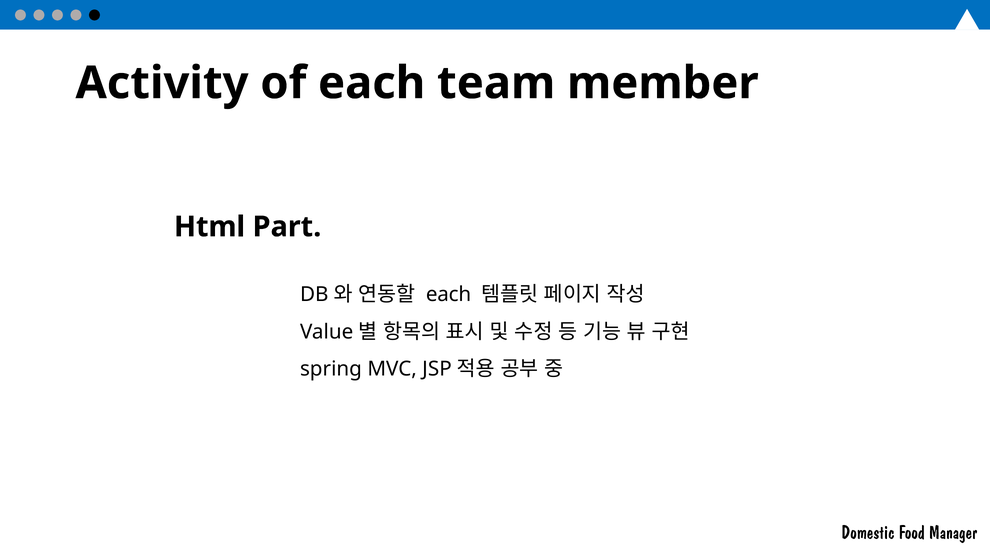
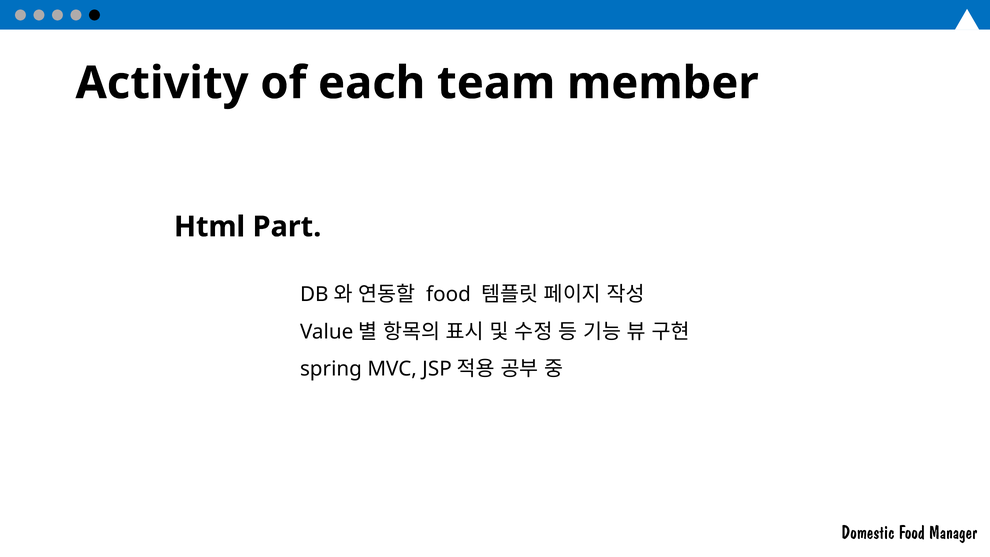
each at (449, 295): each -> food
